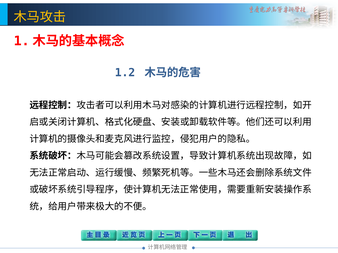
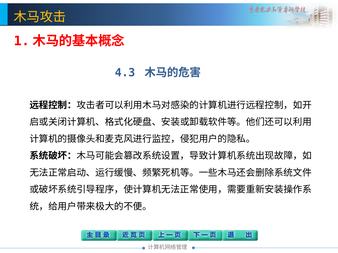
1.2: 1.2 -> 4.3
